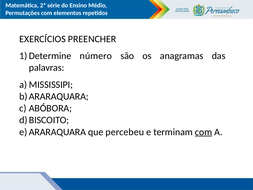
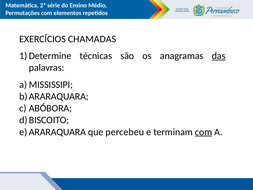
PREENCHER: PREENCHER -> CHAMADAS
número: número -> técnicas
das underline: none -> present
